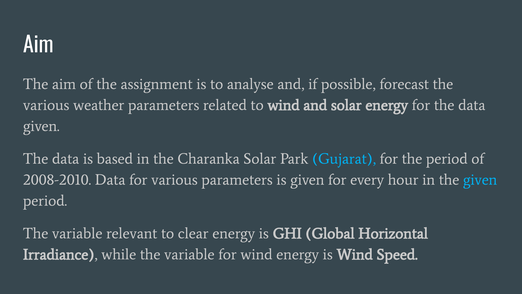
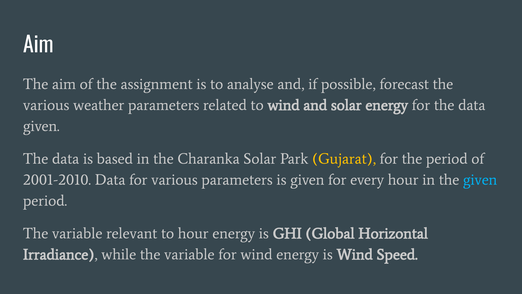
Gujarat colour: light blue -> yellow
2008-2010: 2008-2010 -> 2001-2010
to clear: clear -> hour
